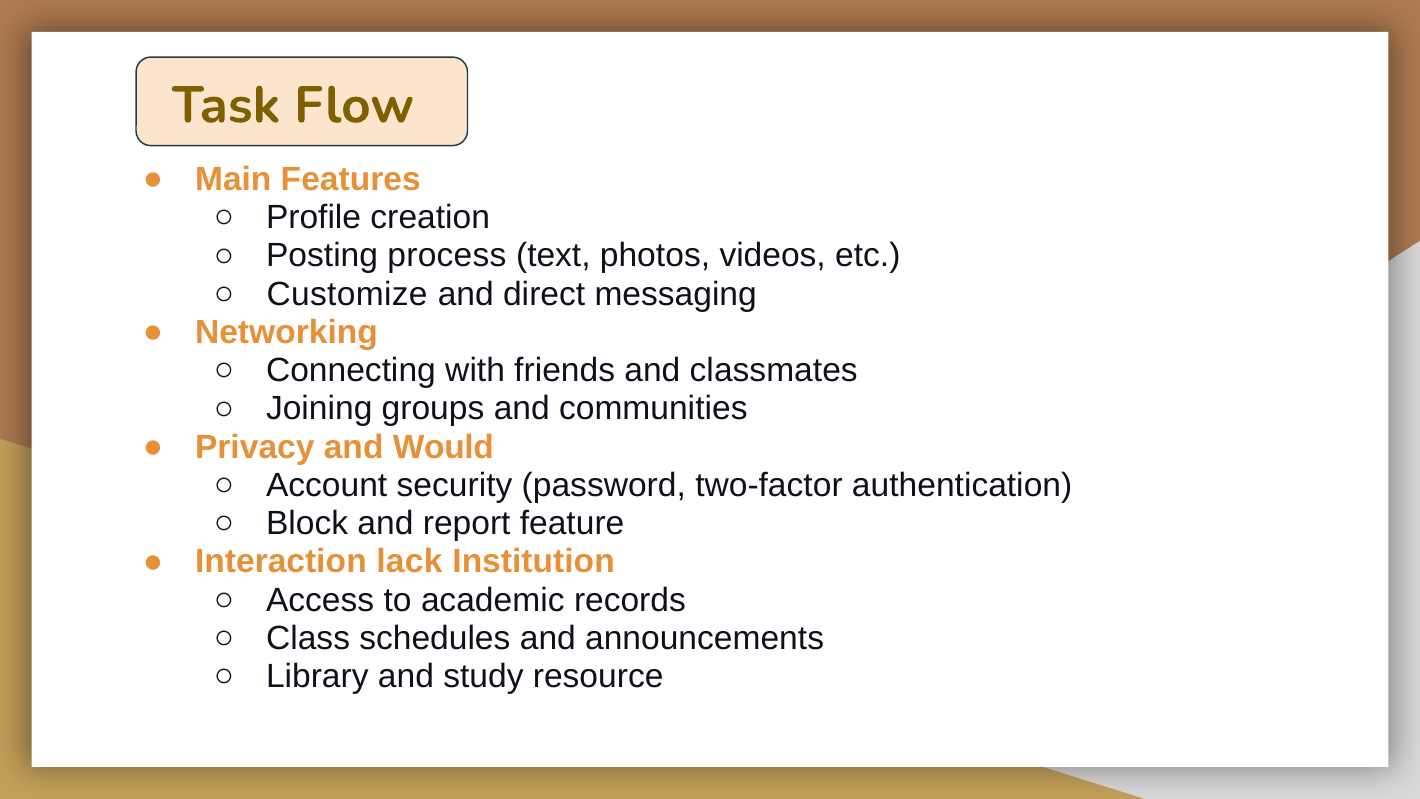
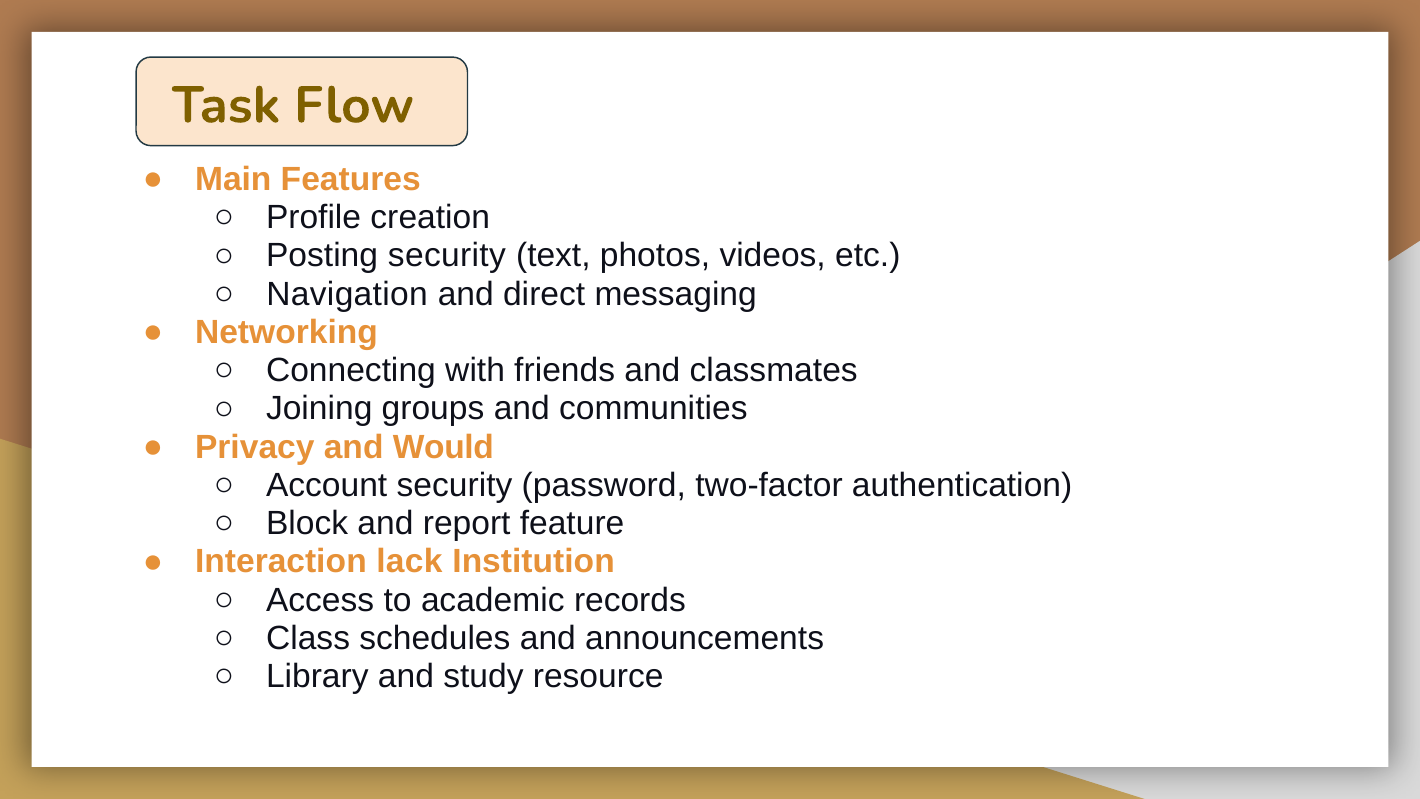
Posting process: process -> security
Customize: Customize -> Navigation
